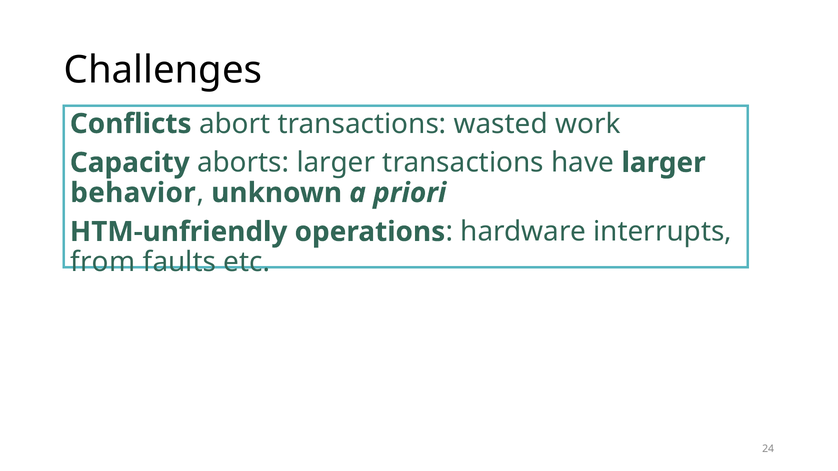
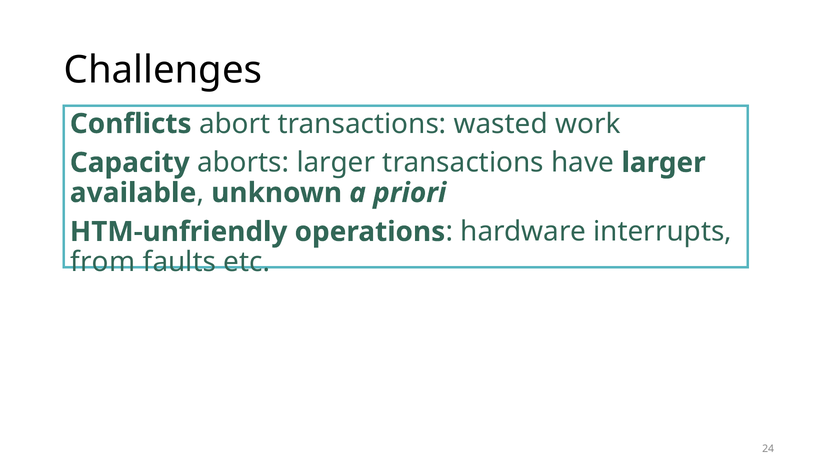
behavior: behavior -> available
